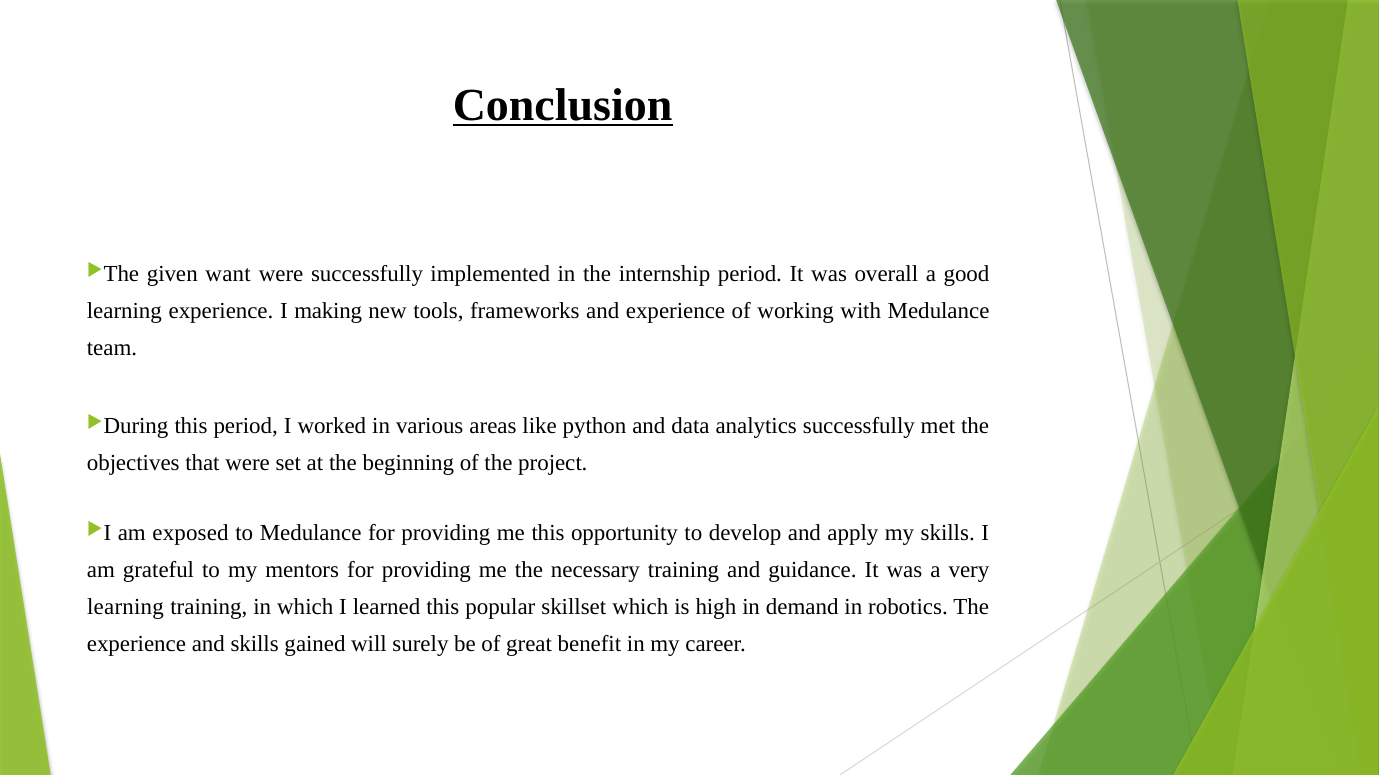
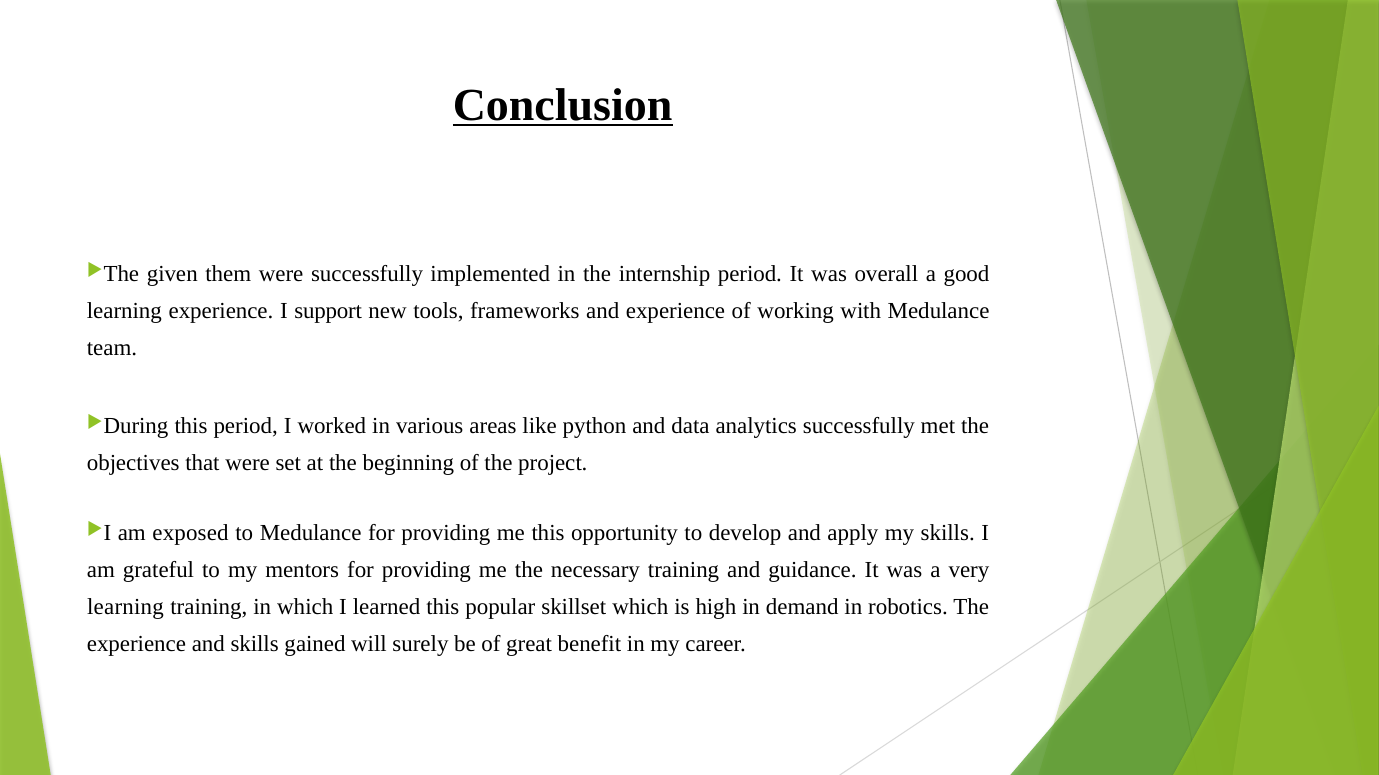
want: want -> them
making: making -> support
